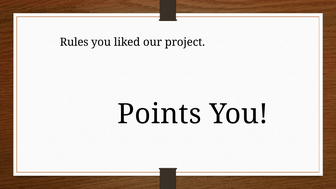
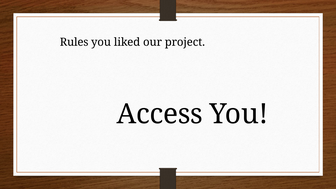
Points: Points -> Access
